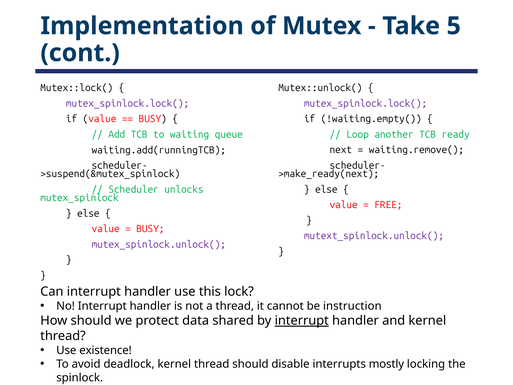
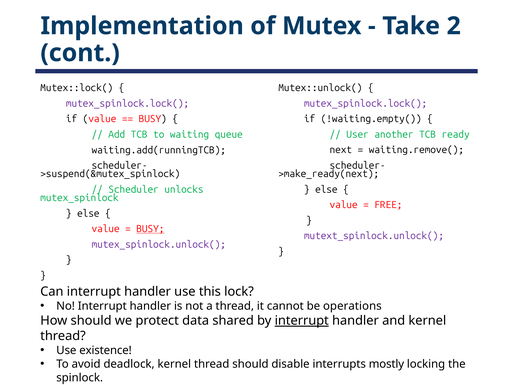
5: 5 -> 2
Loop: Loop -> User
BUSY at (150, 229) underline: none -> present
instruction: instruction -> operations
